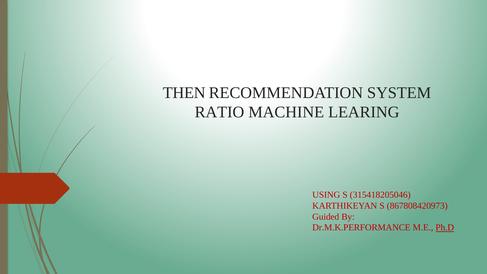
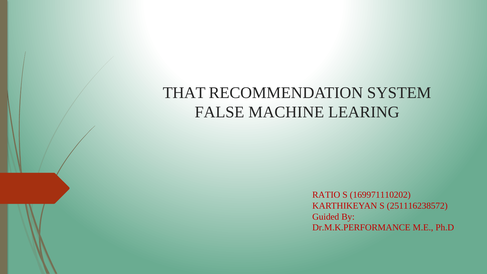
THEN: THEN -> THAT
RATIO: RATIO -> FALSE
USING: USING -> RATIO
315418205046: 315418205046 -> 169971110202
867808420973: 867808420973 -> 251116238572
Ph.D underline: present -> none
